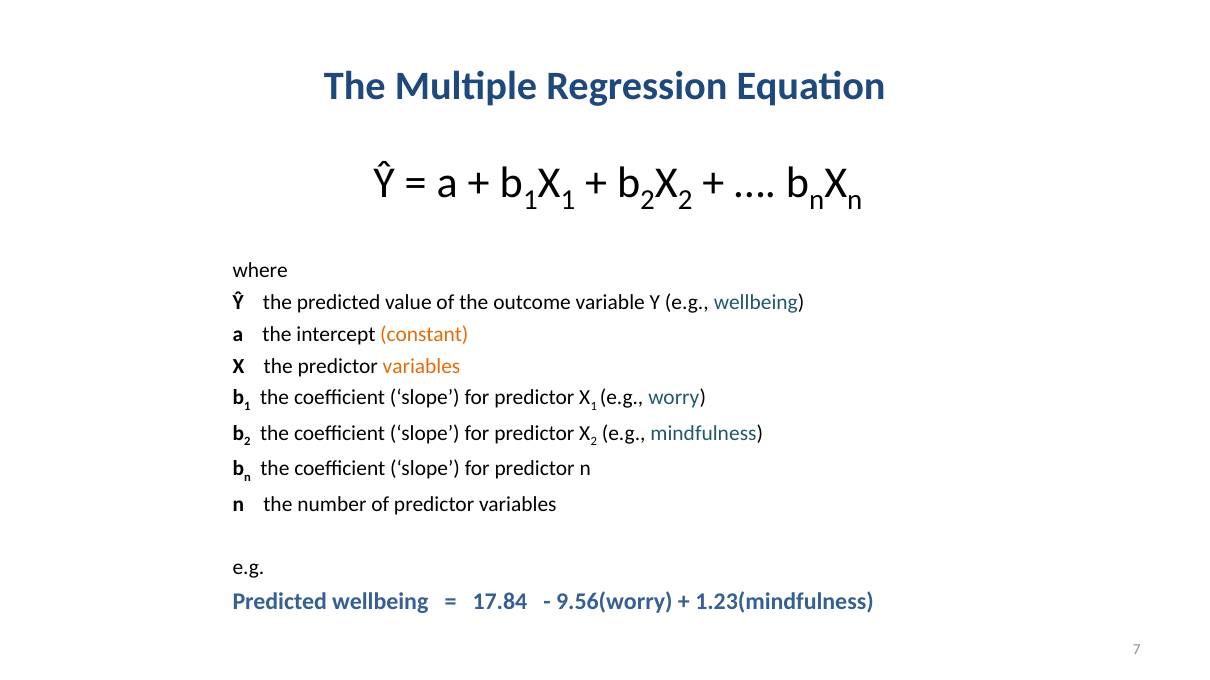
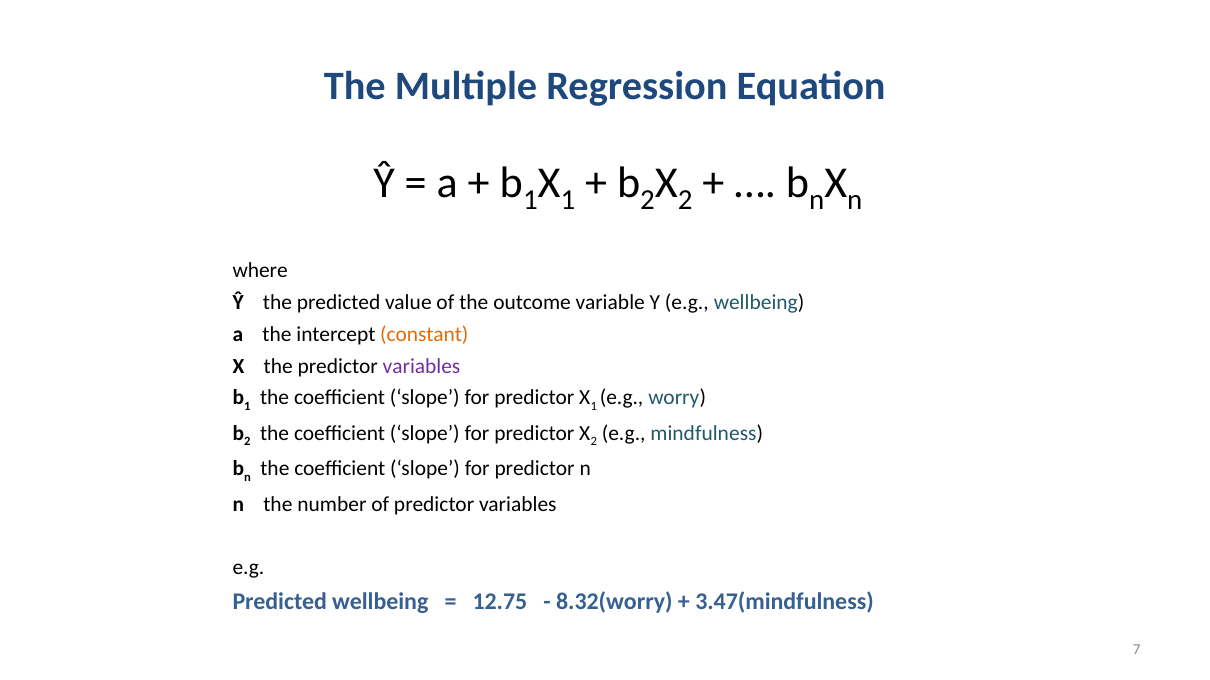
variables at (422, 366) colour: orange -> purple
17.84: 17.84 -> 12.75
9.56(worry: 9.56(worry -> 8.32(worry
1.23(mindfulness: 1.23(mindfulness -> 3.47(mindfulness
